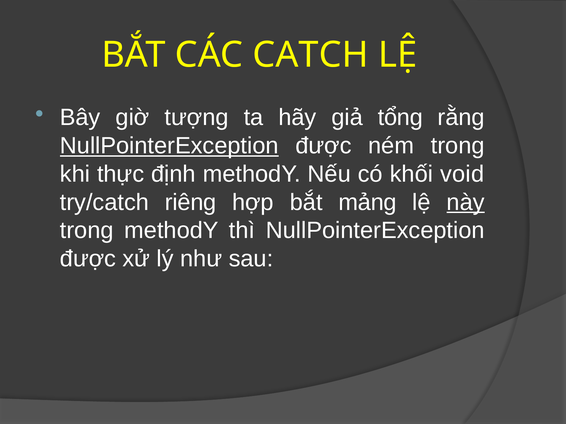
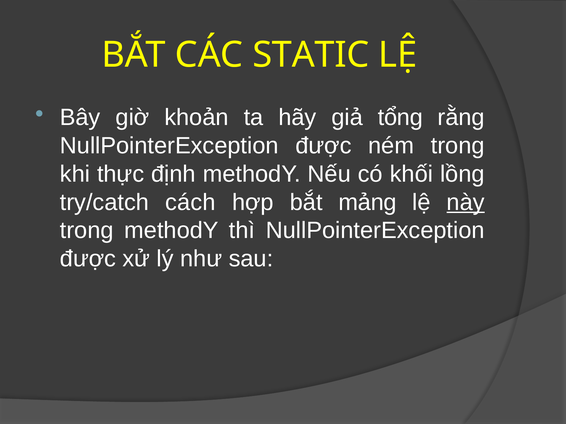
CATCH: CATCH -> STATIC
tượng: tượng -> khoản
NullPointerException at (169, 146) underline: present -> none
void: void -> lồng
riêng: riêng -> cách
